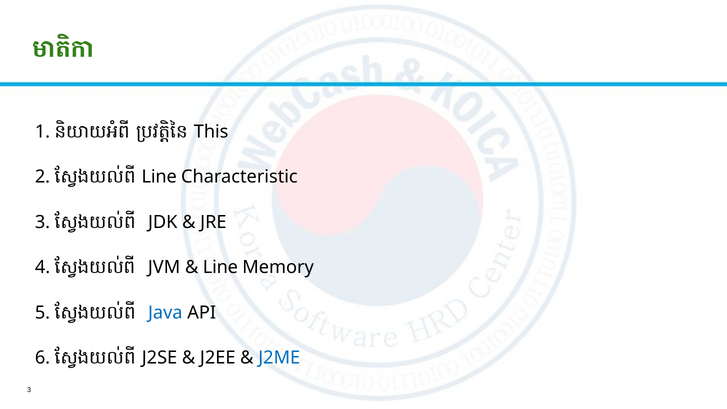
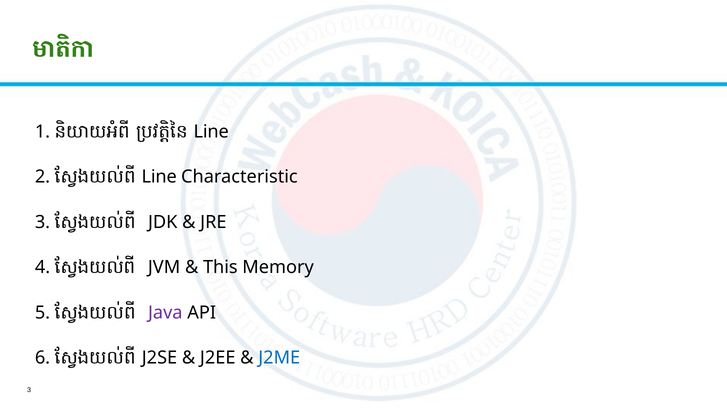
This at (211, 132): This -> Line
Line at (220, 267): Line -> This
Java colour: blue -> purple
